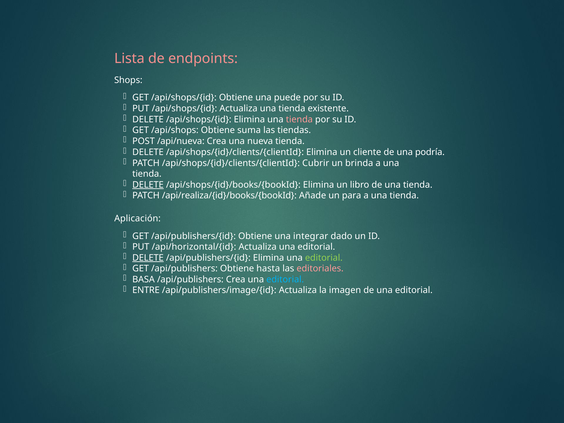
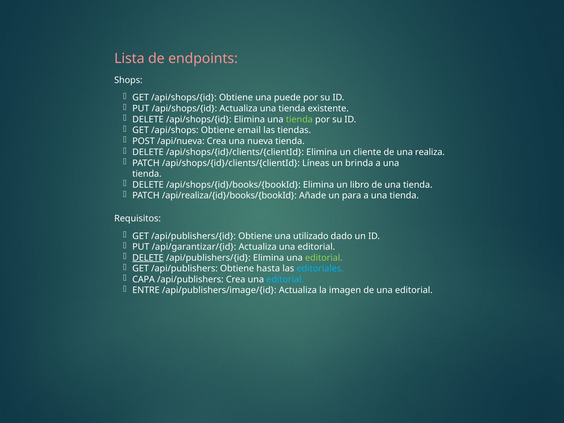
tienda at (299, 119) colour: pink -> light green
suma: suma -> email
podría: podría -> realiza
Cubrir: Cubrir -> Líneas
DELETE at (148, 185) underline: present -> none
Aplicación: Aplicación -> Requisitos
integrar: integrar -> utilizado
/api/horizontal/{id: /api/horizontal/{id -> /api/garantizar/{id
editoriales colour: pink -> light blue
BASA: BASA -> CAPA
